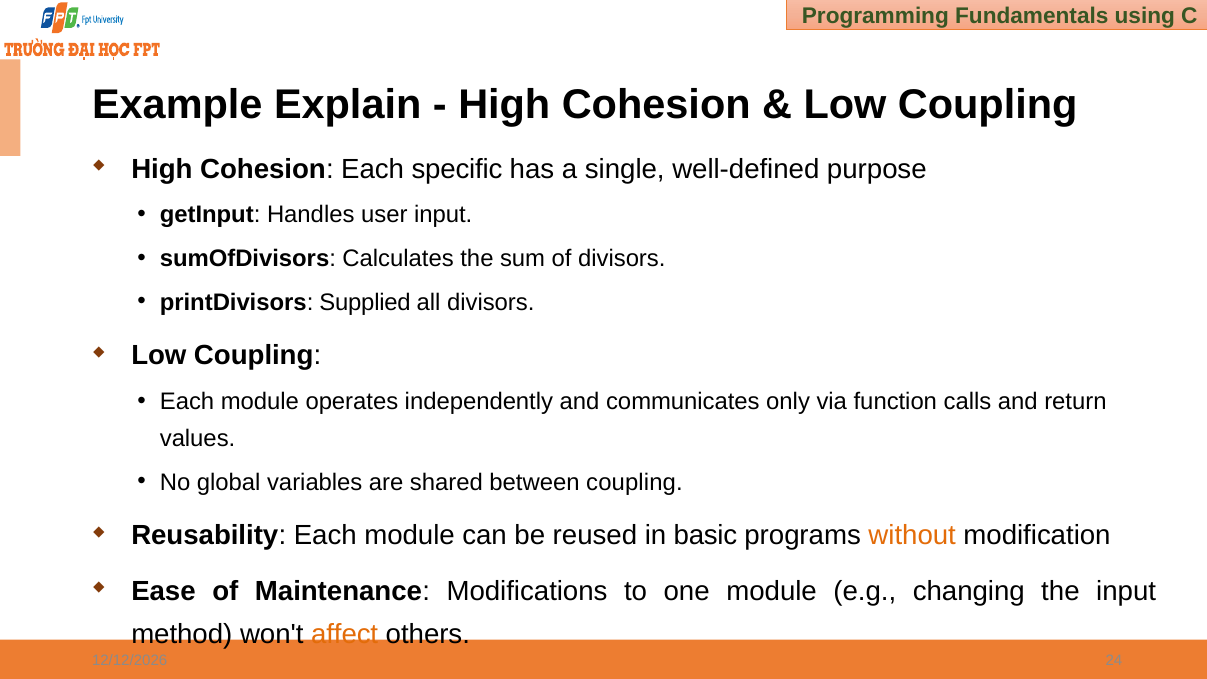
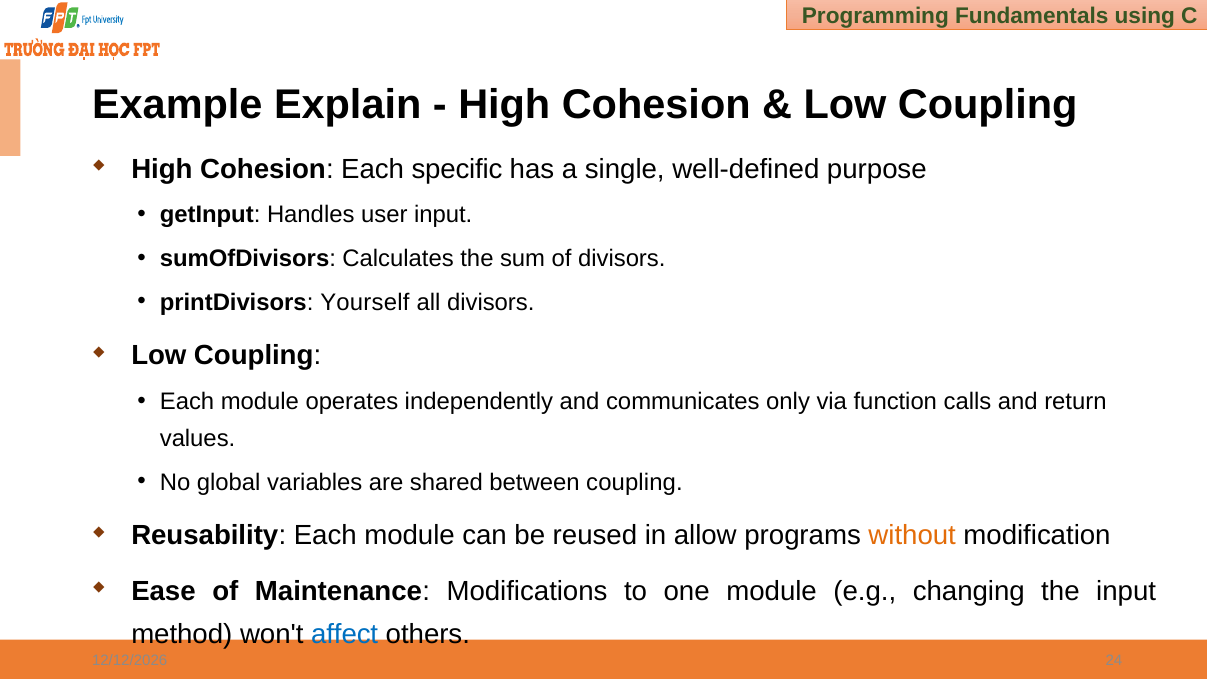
Supplied: Supplied -> Yourself
basic: basic -> allow
affect colour: orange -> blue
